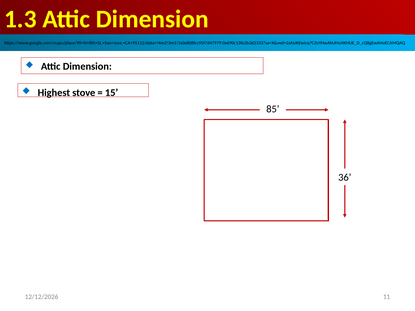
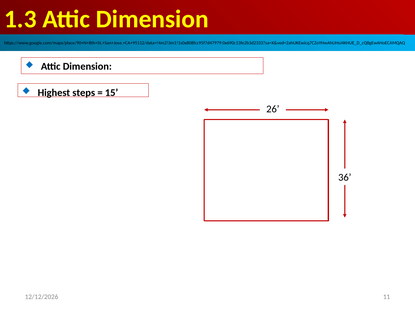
stove: stove -> steps
85: 85 -> 26
